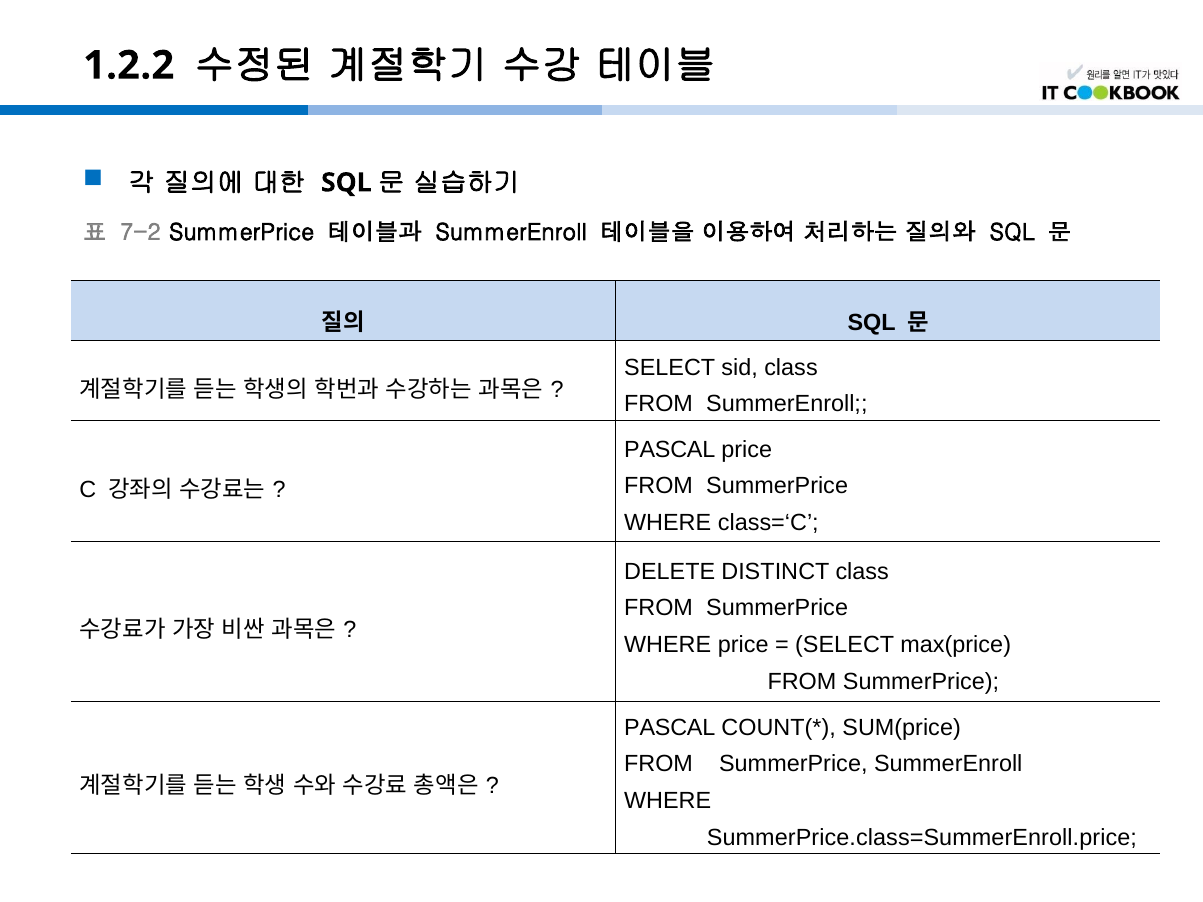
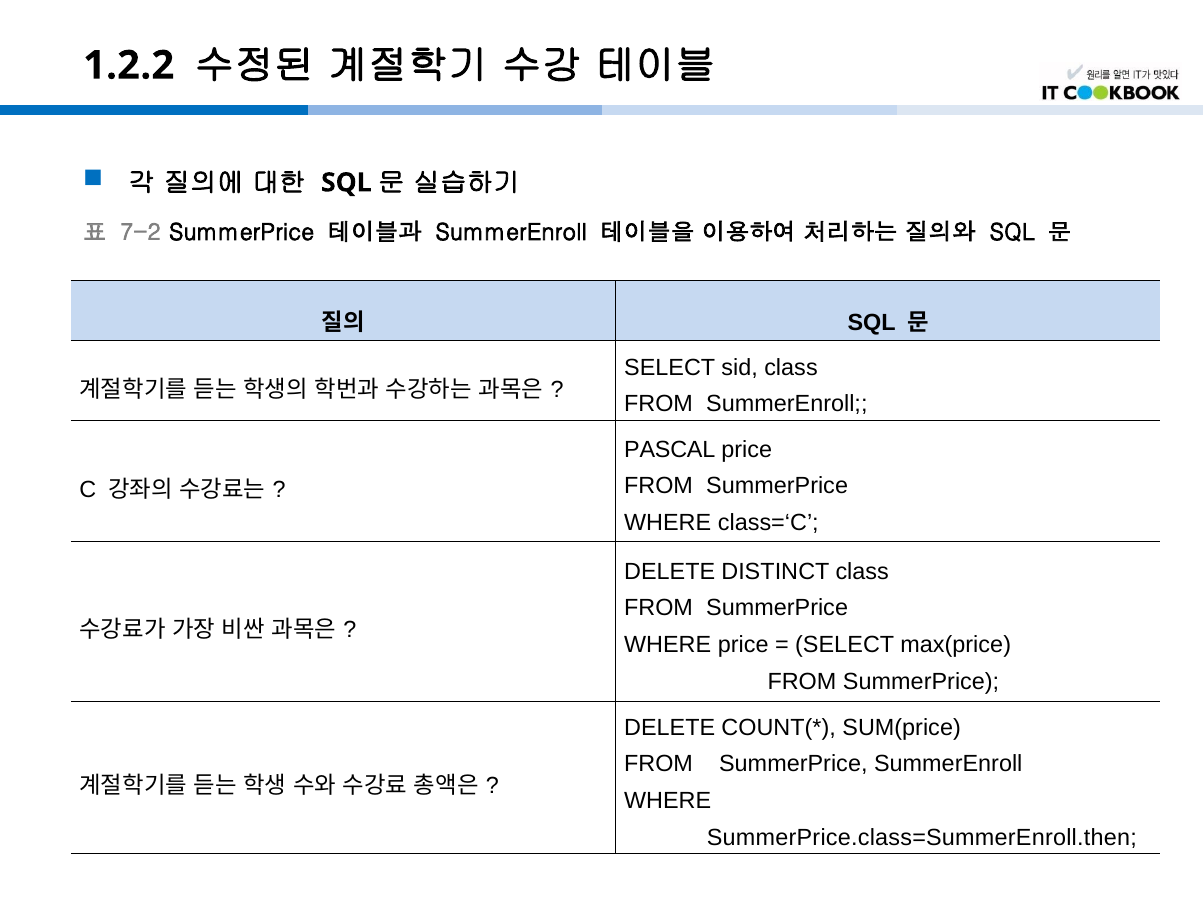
PASCAL at (670, 728): PASCAL -> DELETE
SummerPrice.class=SummerEnroll.price: SummerPrice.class=SummerEnroll.price -> SummerPrice.class=SummerEnroll.then
